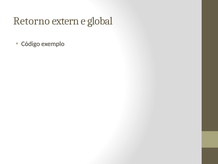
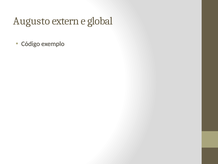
Retorno: Retorno -> Augusto
